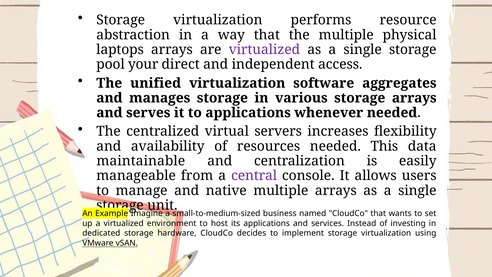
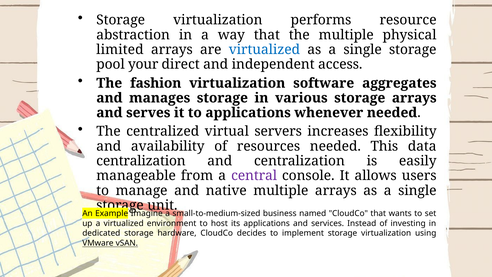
laptops: laptops -> limited
virtualized at (264, 50) colour: purple -> blue
unified: unified -> fashion
maintainable at (141, 161): maintainable -> centralization
